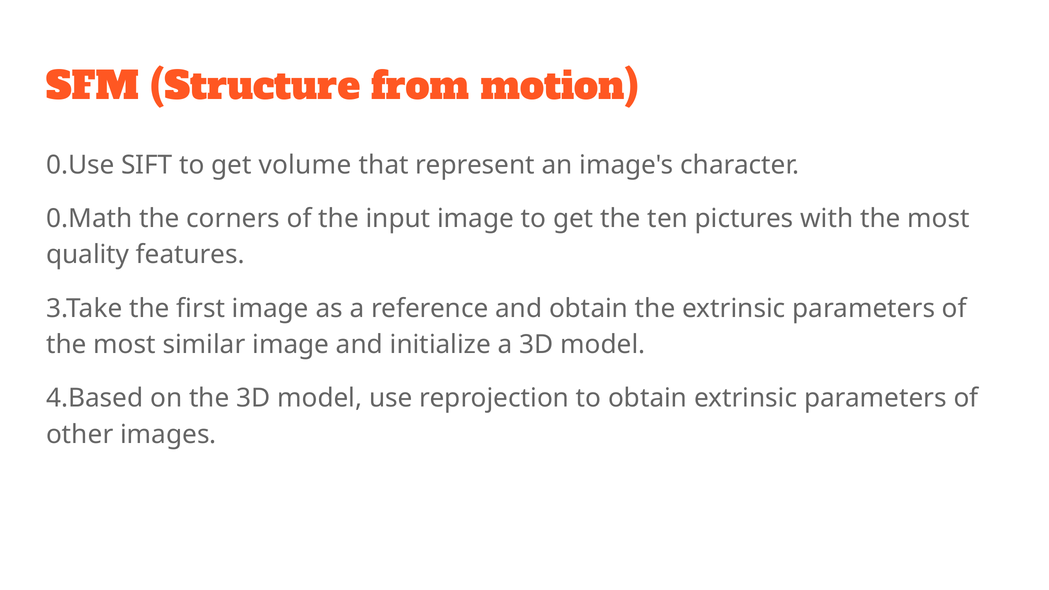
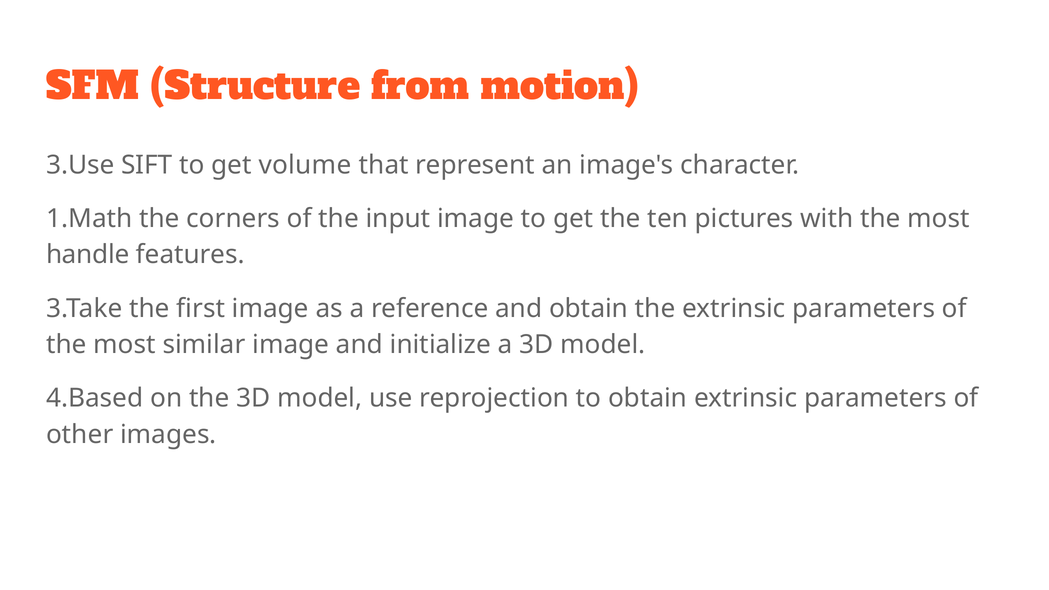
0.Use: 0.Use -> 3.Use
0.Math: 0.Math -> 1.Math
quality: quality -> handle
